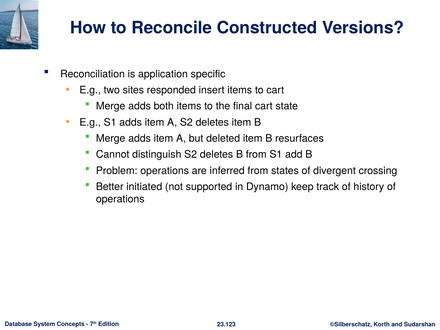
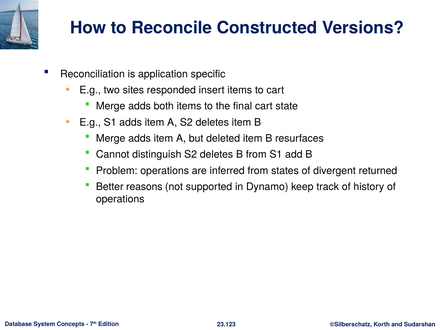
crossing: crossing -> returned
initiated: initiated -> reasons
